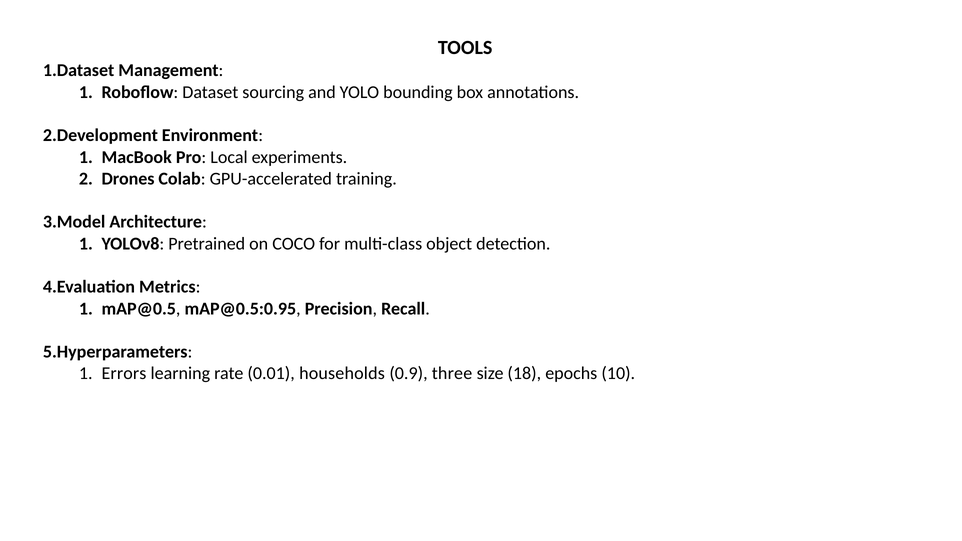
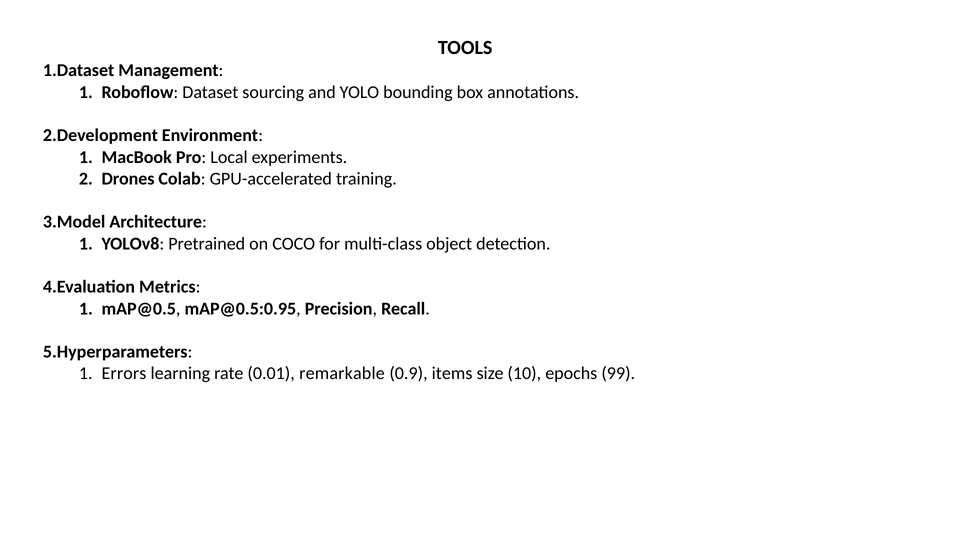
households: households -> remarkable
three: three -> items
18: 18 -> 10
10: 10 -> 99
